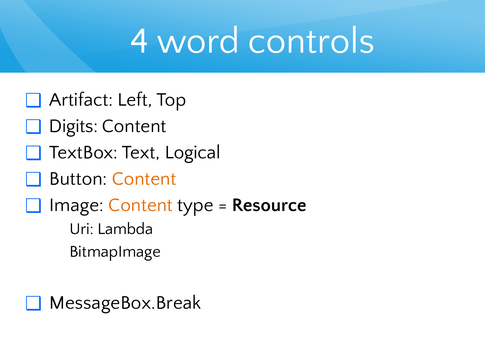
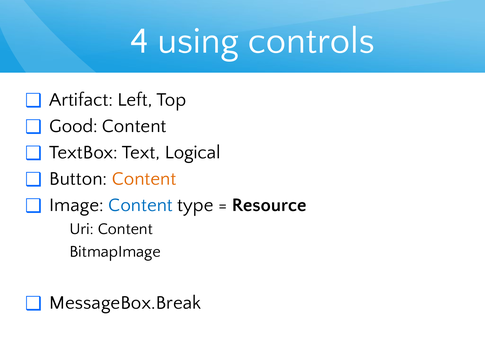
word: word -> using
Digits: Digits -> Good
Content at (141, 205) colour: orange -> blue
Lambda at (125, 229): Lambda -> Content
